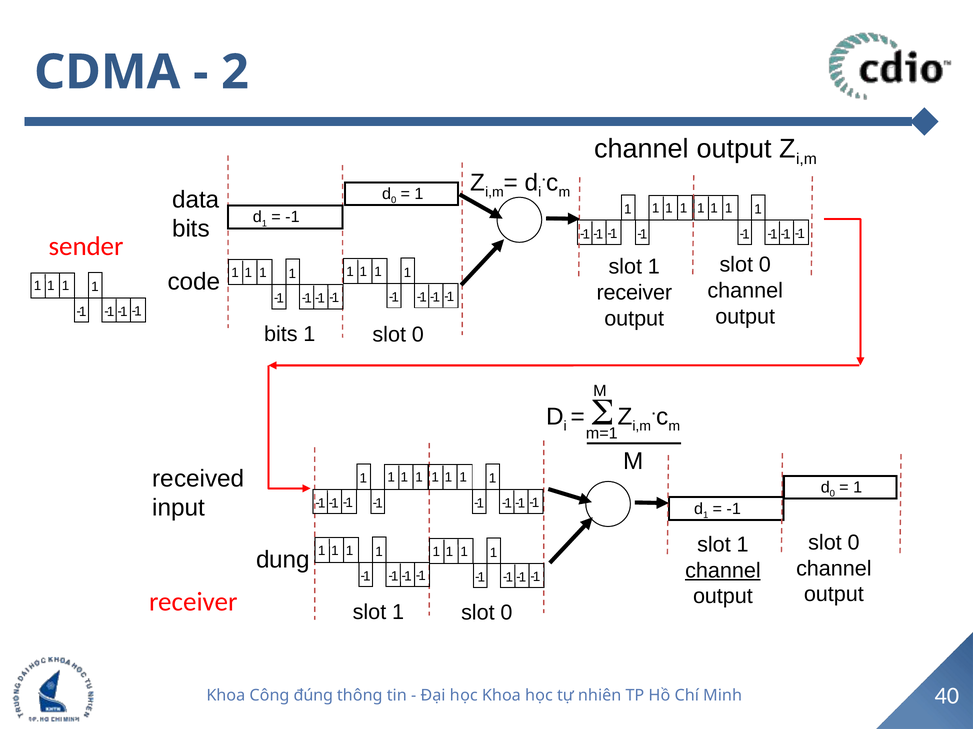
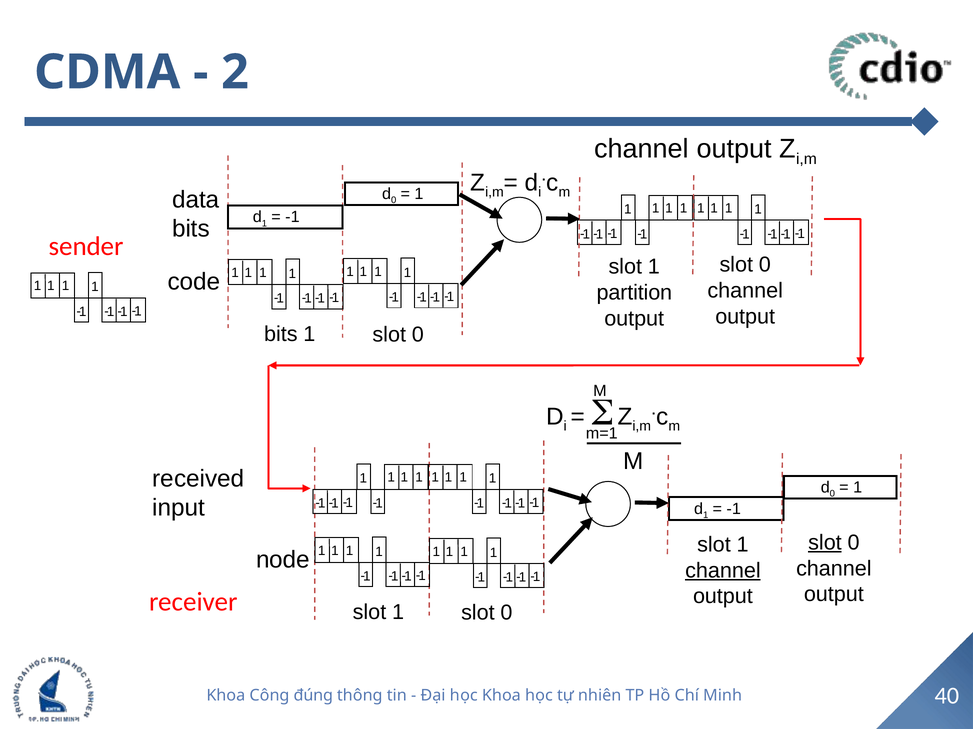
receiver at (634, 293): receiver -> partition
slot at (825, 543) underline: none -> present
dung: dung -> node
